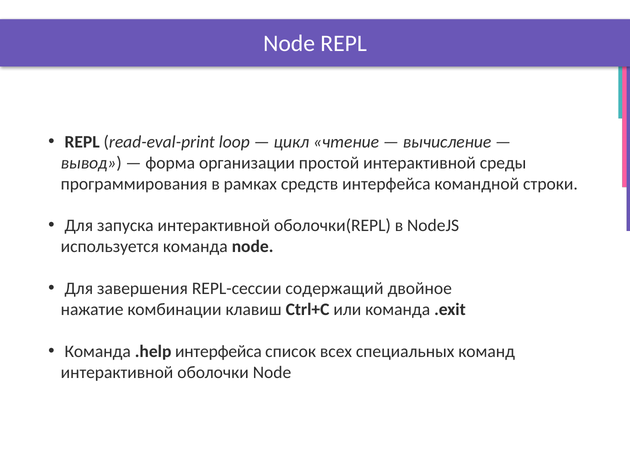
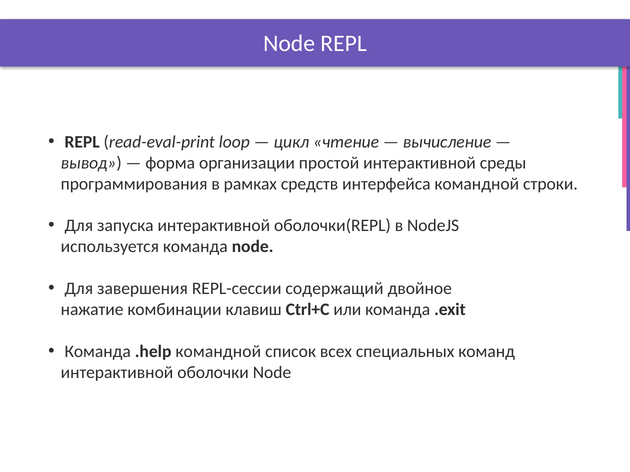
.help интерфейса: интерфейса -> командной
